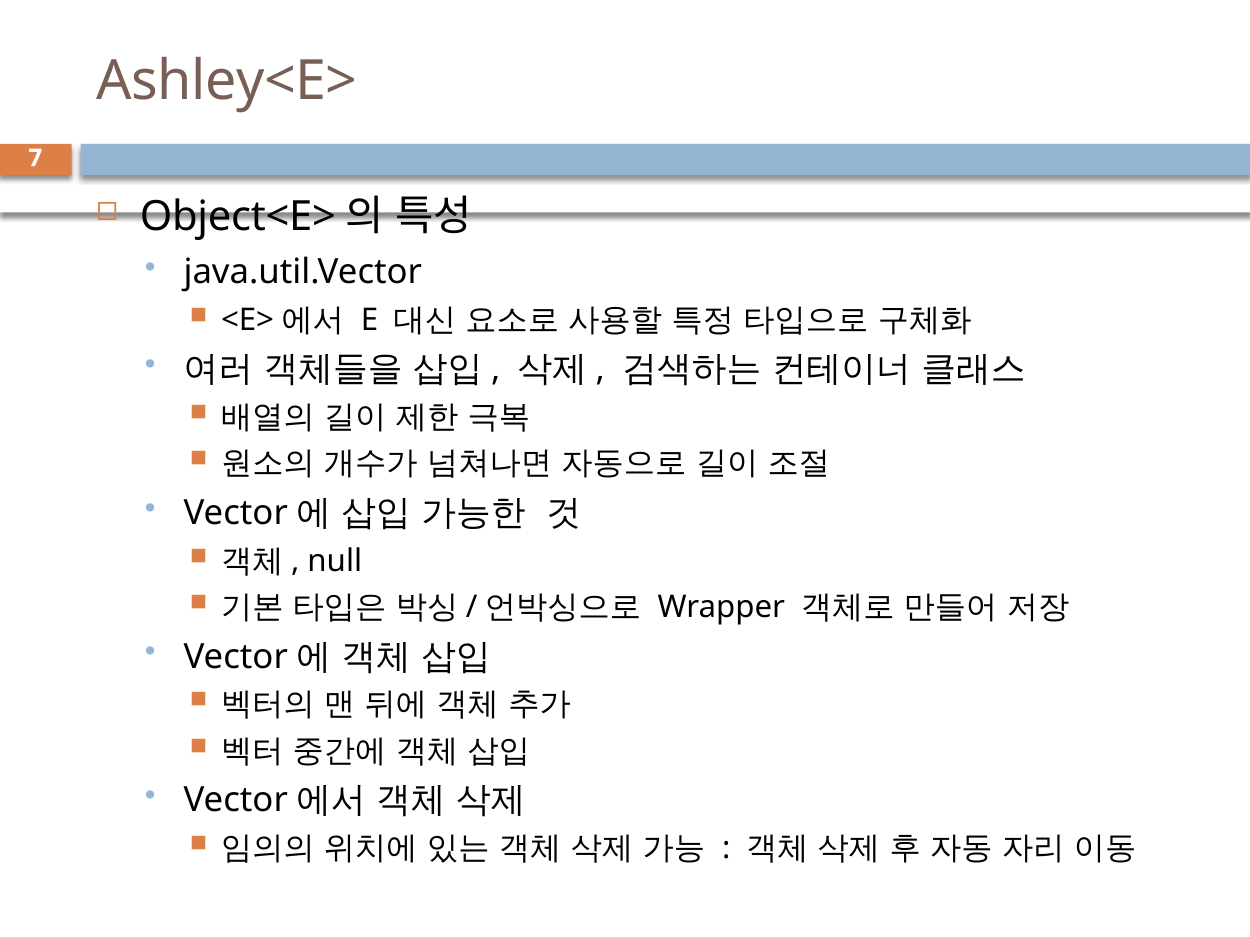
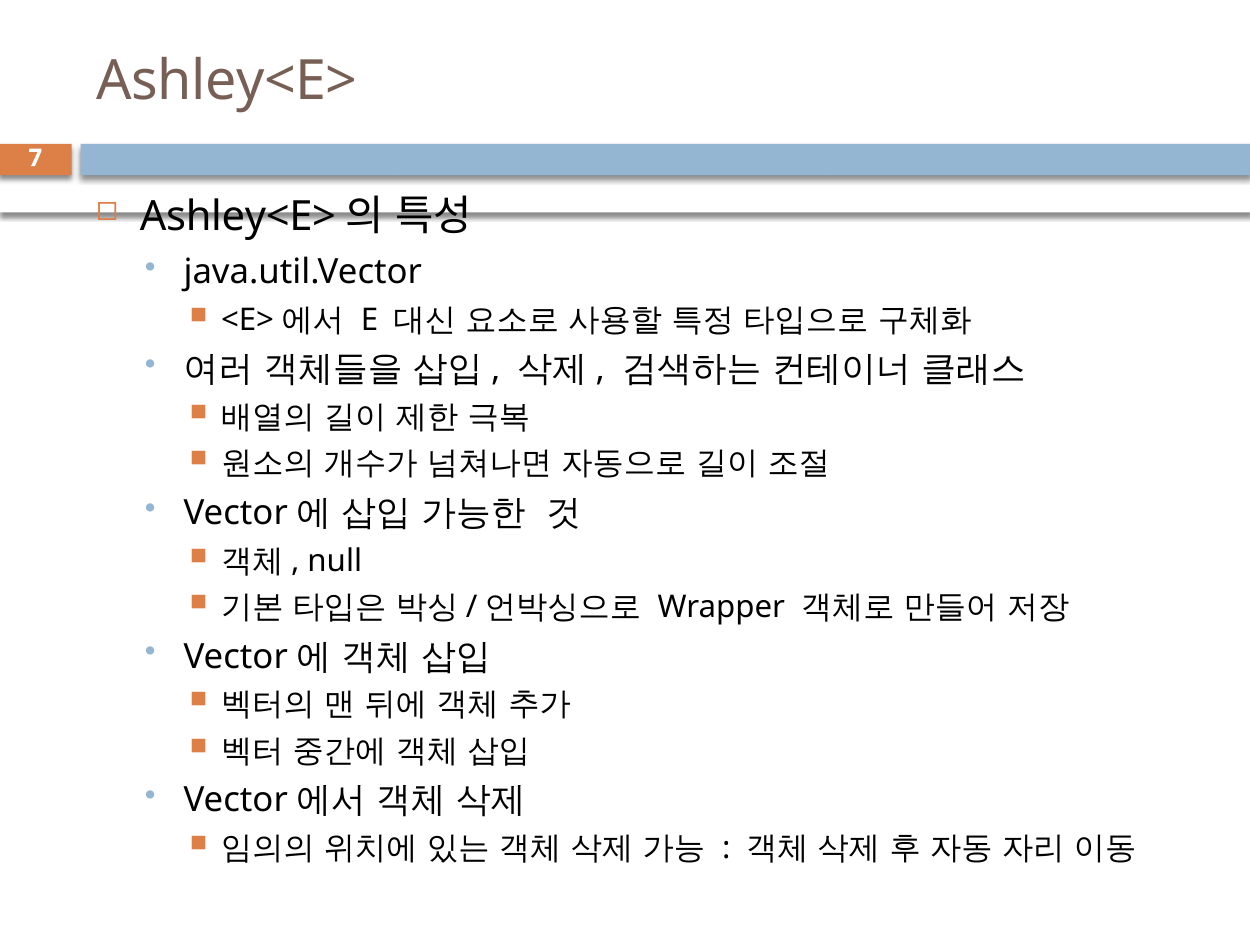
Object<E> at (238, 217): Object<E> -> Ashley<E>
